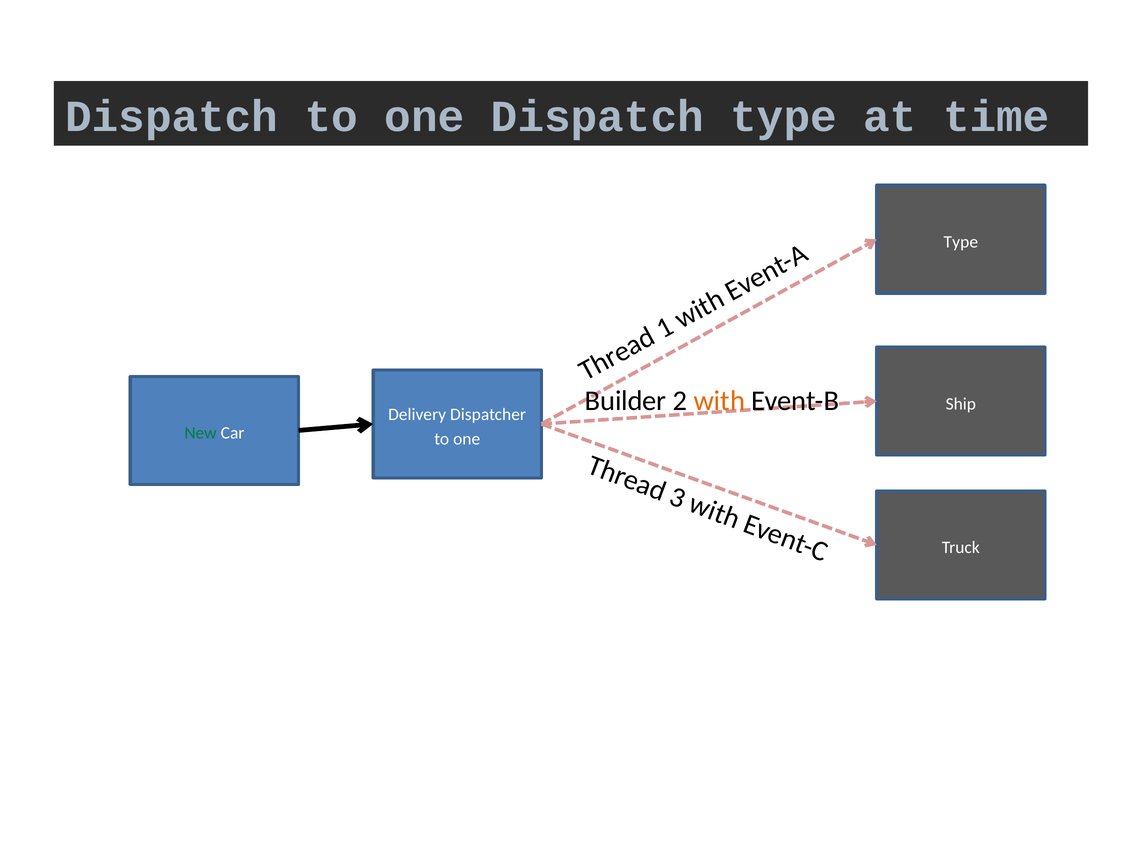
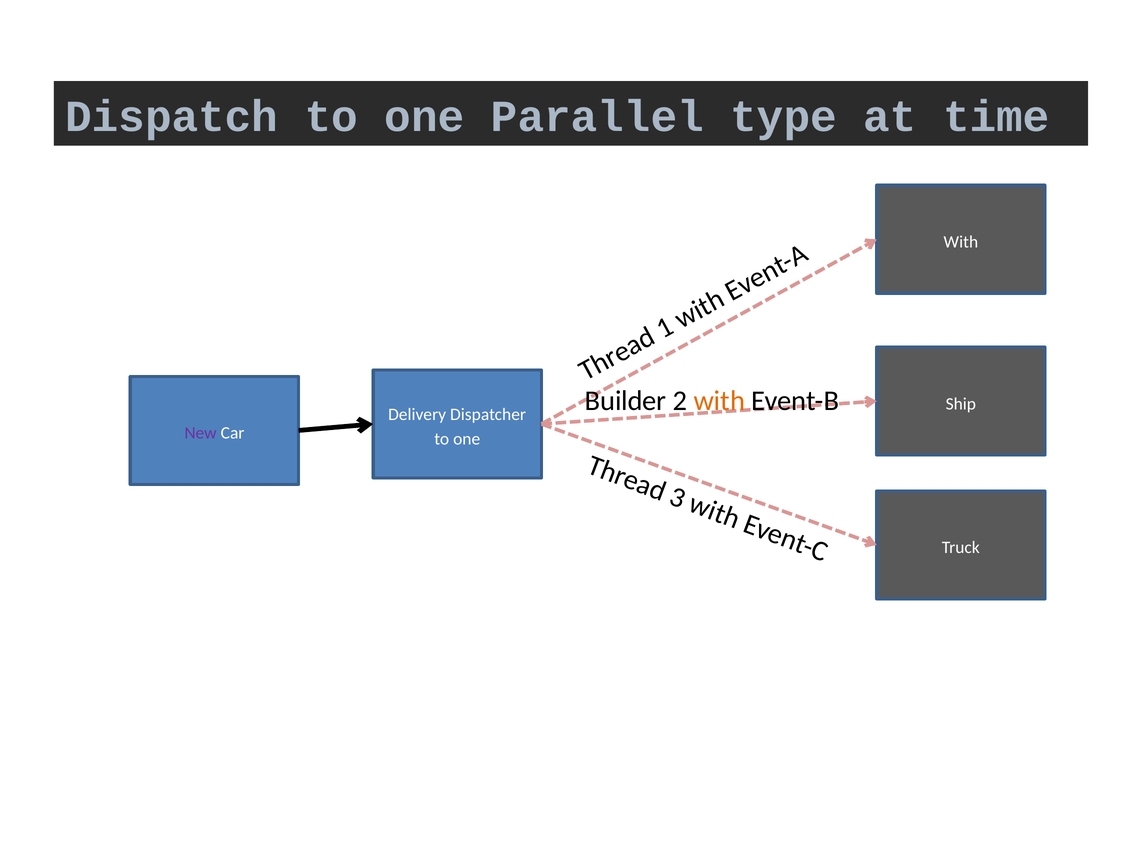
one Dispatch: Dispatch -> Parallel
Type at (961, 242): Type -> With
New colour: green -> purple
